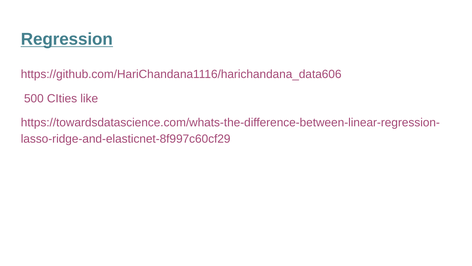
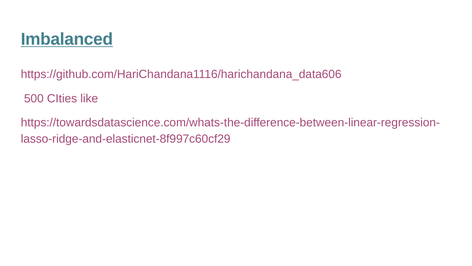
Regression: Regression -> Imbalanced
